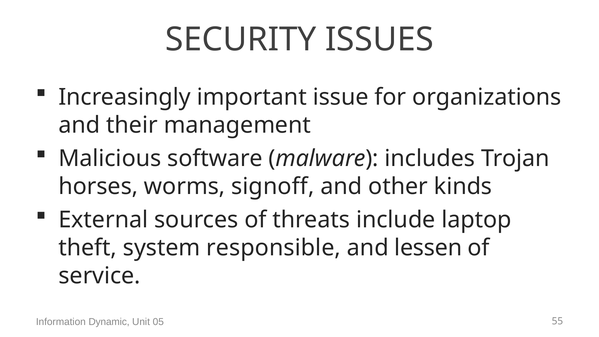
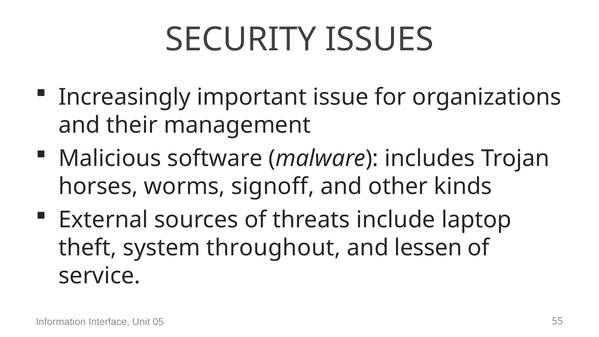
responsible: responsible -> throughout
Dynamic: Dynamic -> Interface
